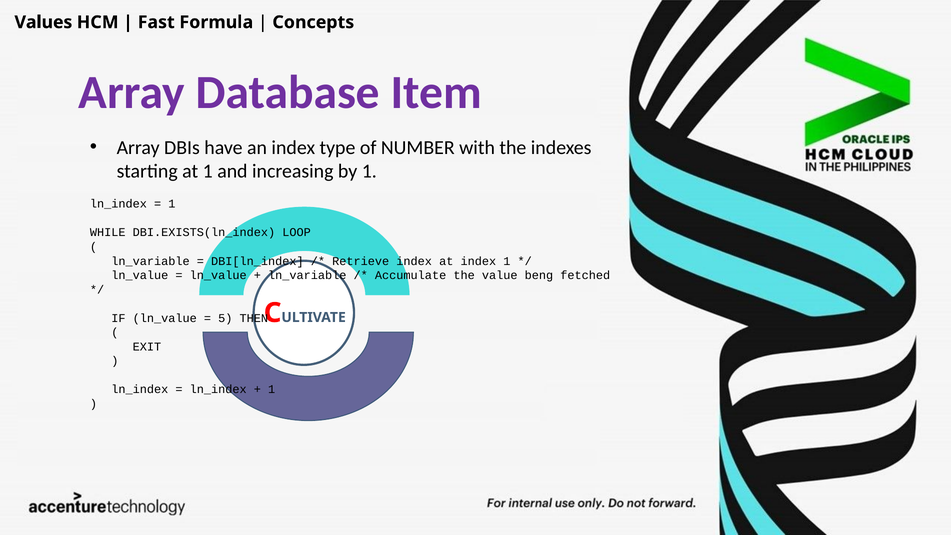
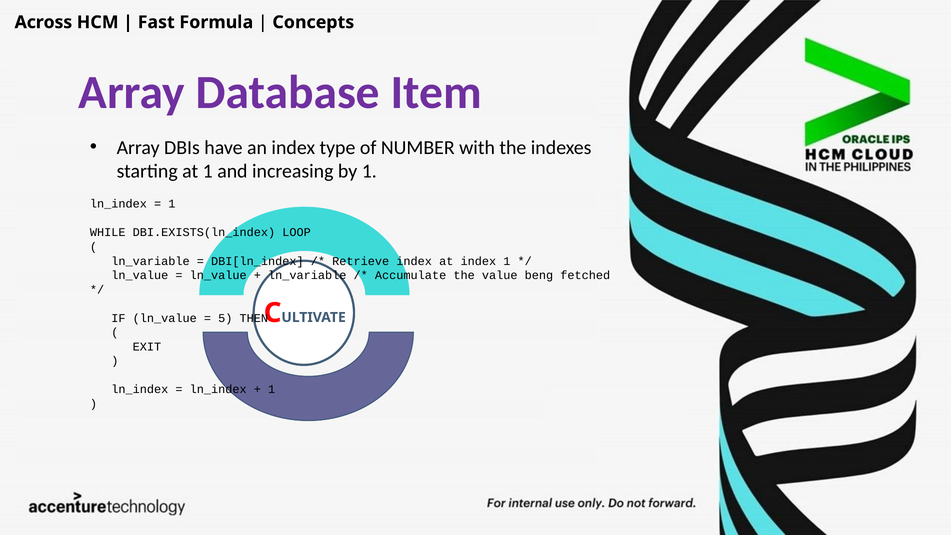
Values: Values -> Across
